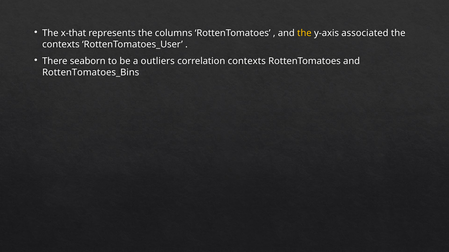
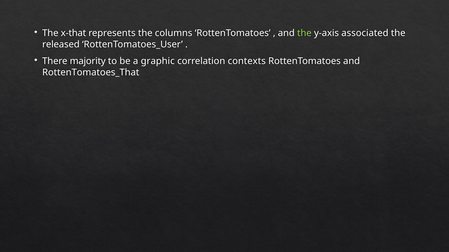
the at (304, 33) colour: yellow -> light green
contexts at (61, 44): contexts -> released
seaborn: seaborn -> majority
outliers: outliers -> graphic
RottenTomatoes_Bins: RottenTomatoes_Bins -> RottenTomatoes_That
